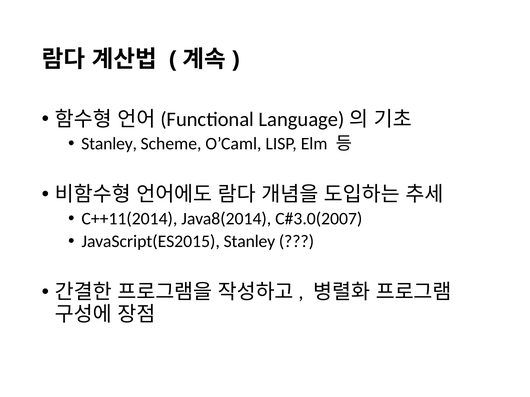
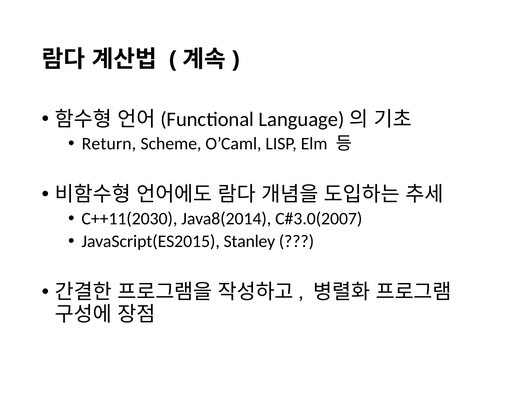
Stanley at (109, 144): Stanley -> Return
C++11(2014: C++11(2014 -> C++11(2030
